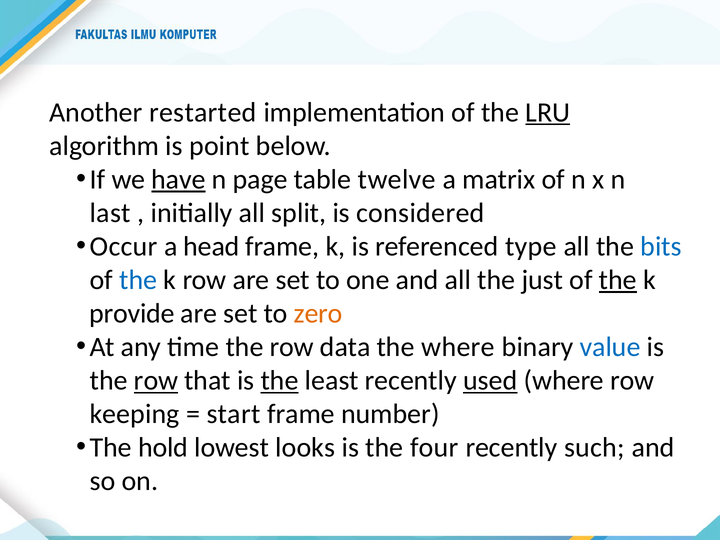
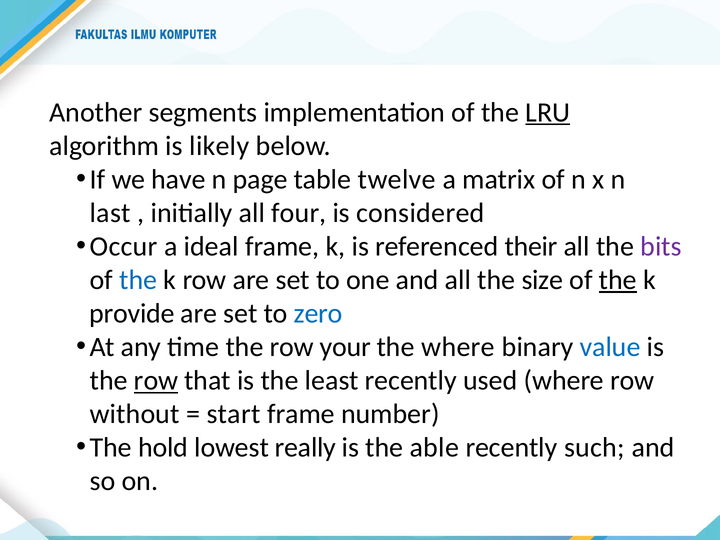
restarted: restarted -> segments
point: point -> likely
have underline: present -> none
split: split -> four
head: head -> ideal
type: type -> their
bits colour: blue -> purple
just: just -> size
zero colour: orange -> blue
data: data -> your
the at (280, 381) underline: present -> none
used underline: present -> none
keeping: keeping -> without
looks: looks -> really
four: four -> able
